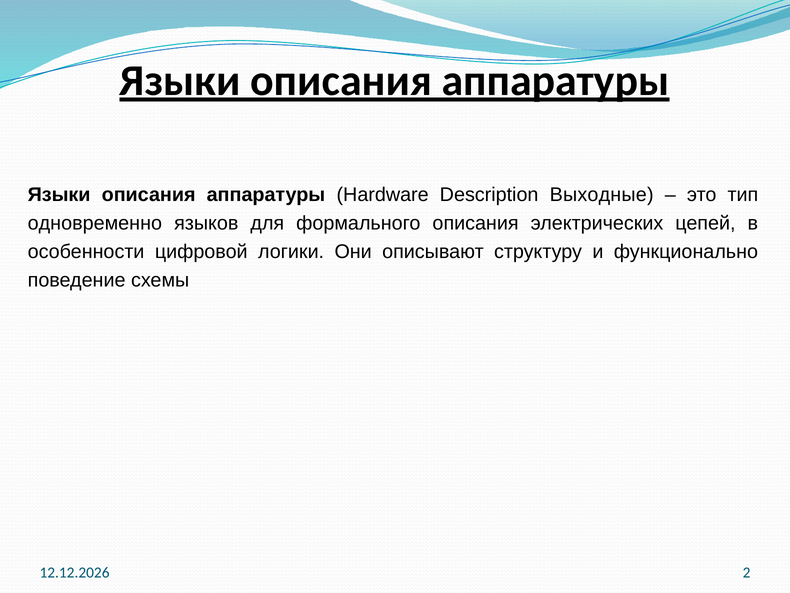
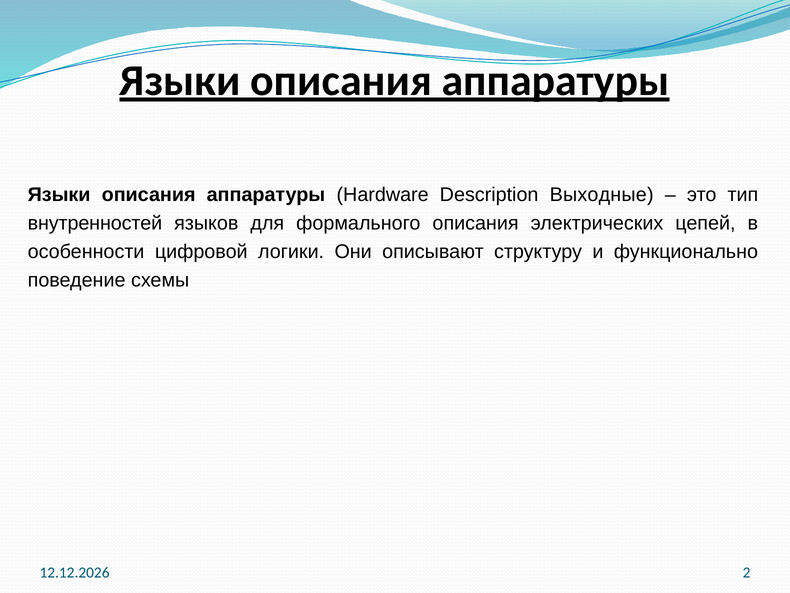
одновременно: одновременно -> внутренностей
